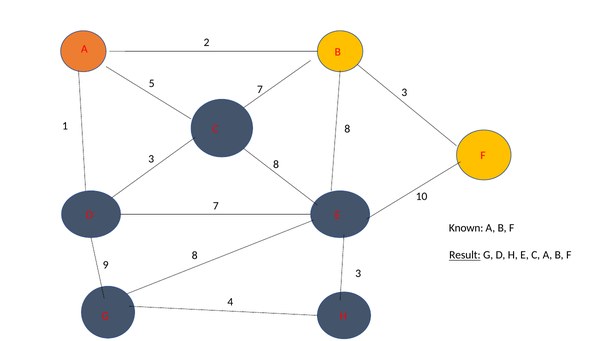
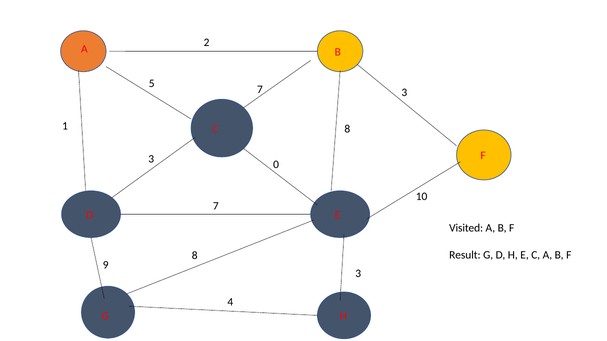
3 8: 8 -> 0
Known: Known -> Visited
Result underline: present -> none
